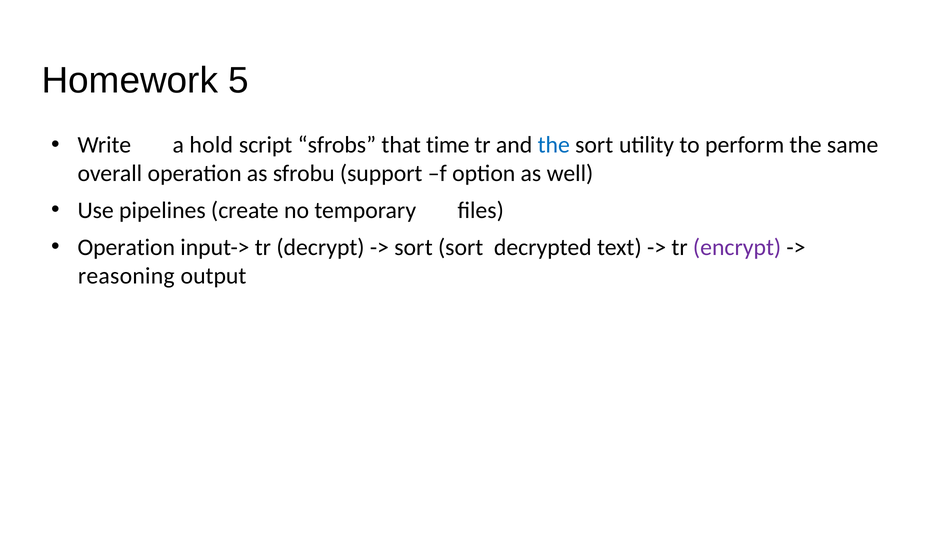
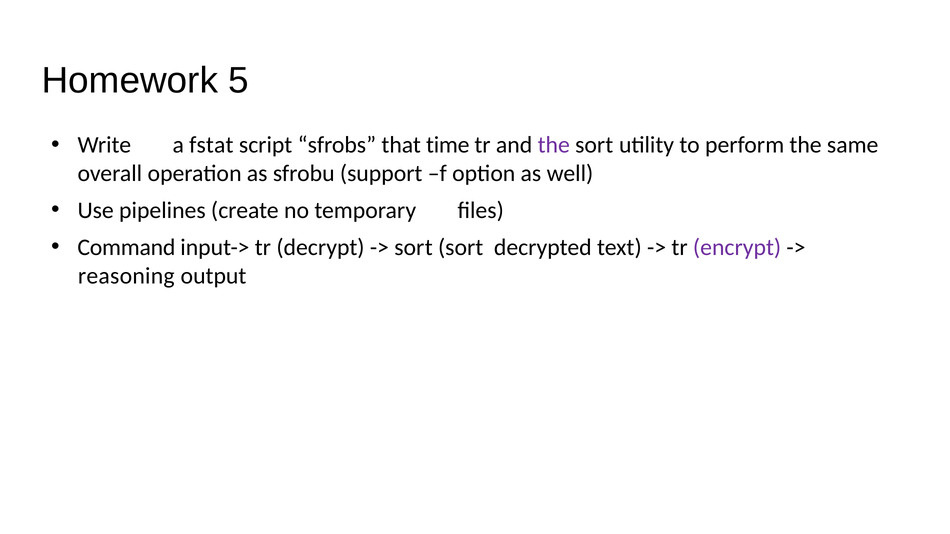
hold: hold -> fstat
the at (554, 145) colour: blue -> purple
Operation at (126, 248): Operation -> Command
